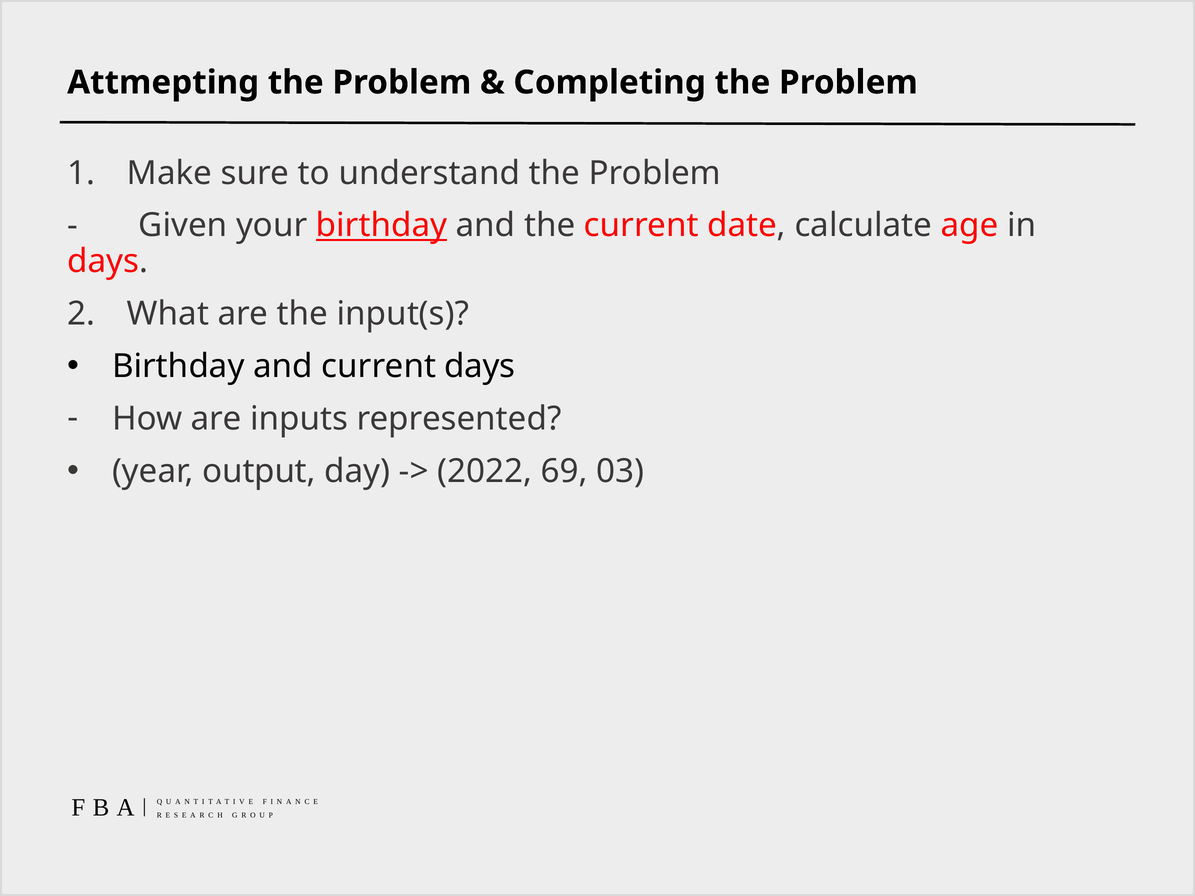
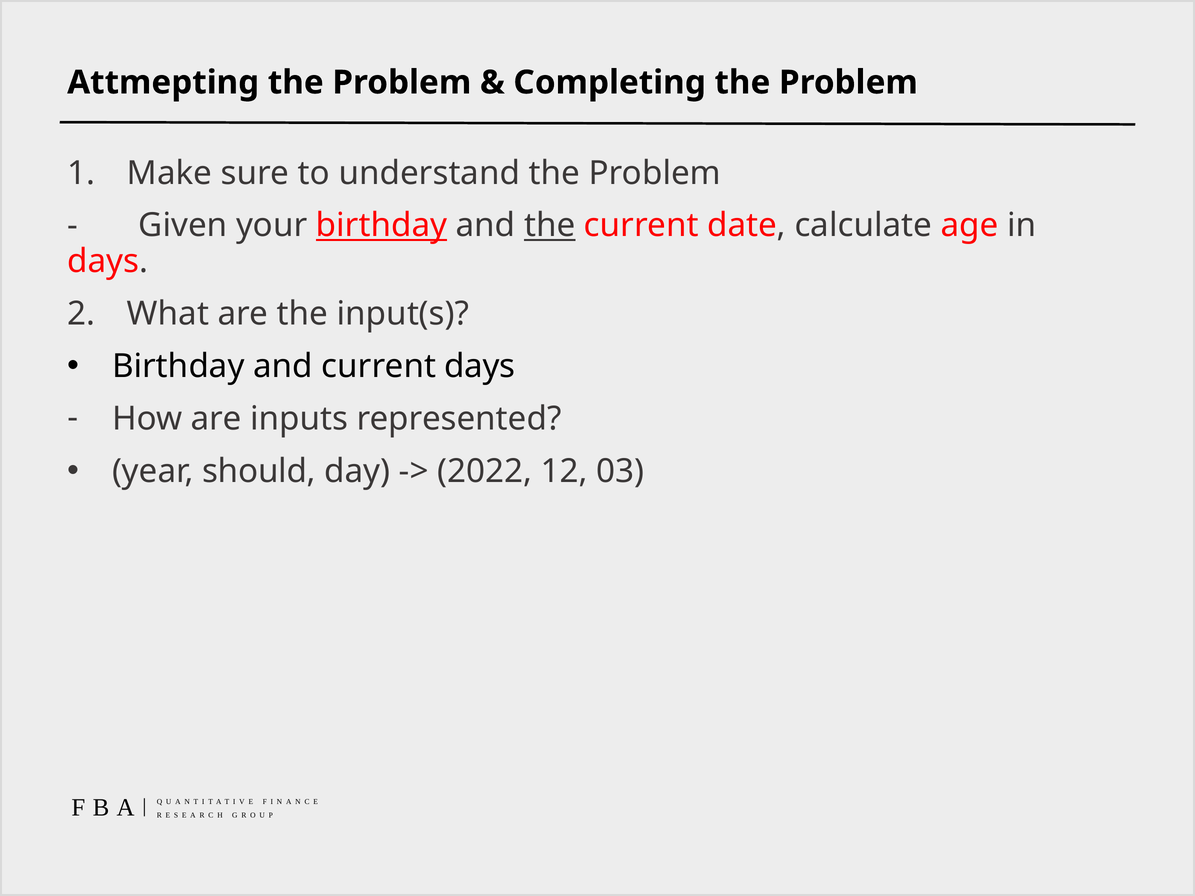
the at (550, 226) underline: none -> present
output: output -> should
69: 69 -> 12
